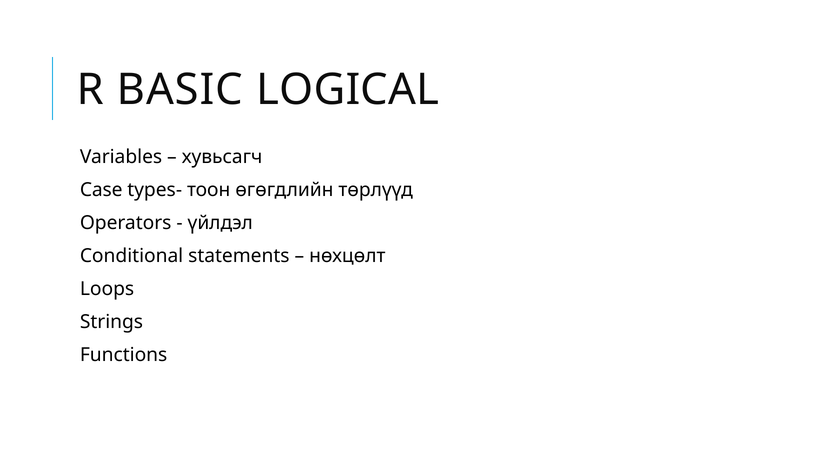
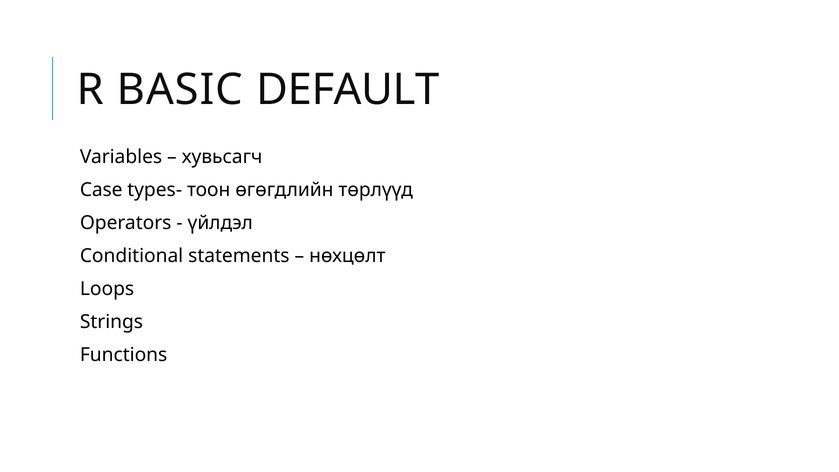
LOGICAL: LOGICAL -> DEFAULT
